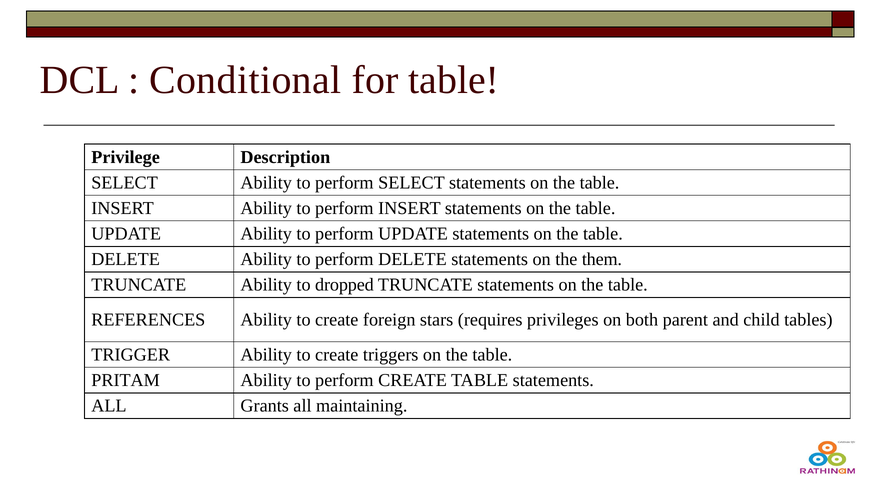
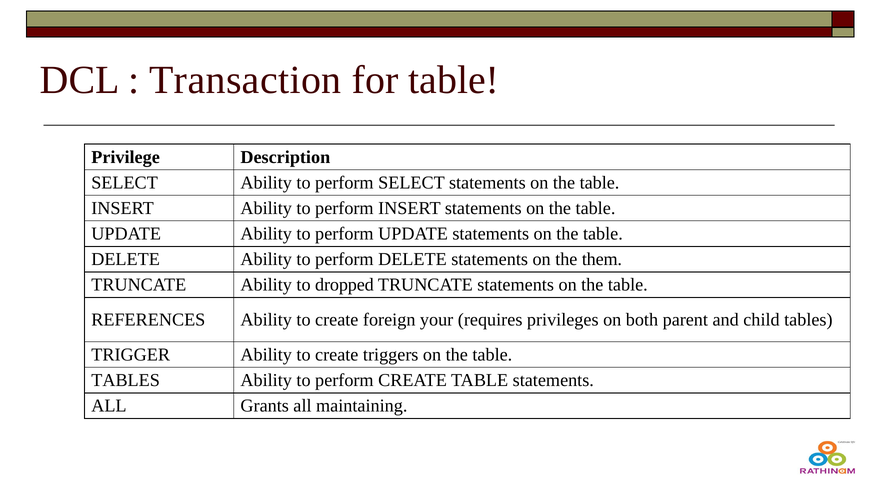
Conditional: Conditional -> Transaction
stars: stars -> your
PRITAM at (126, 380): PRITAM -> TABLES
